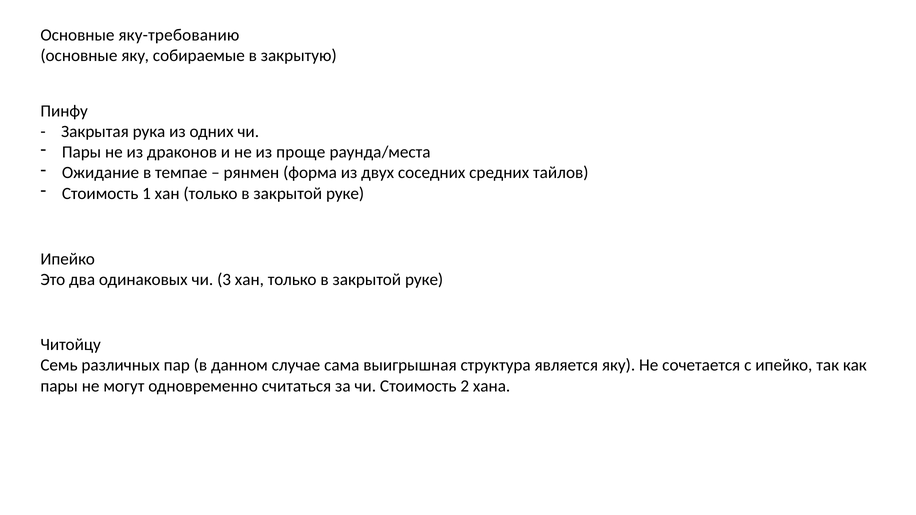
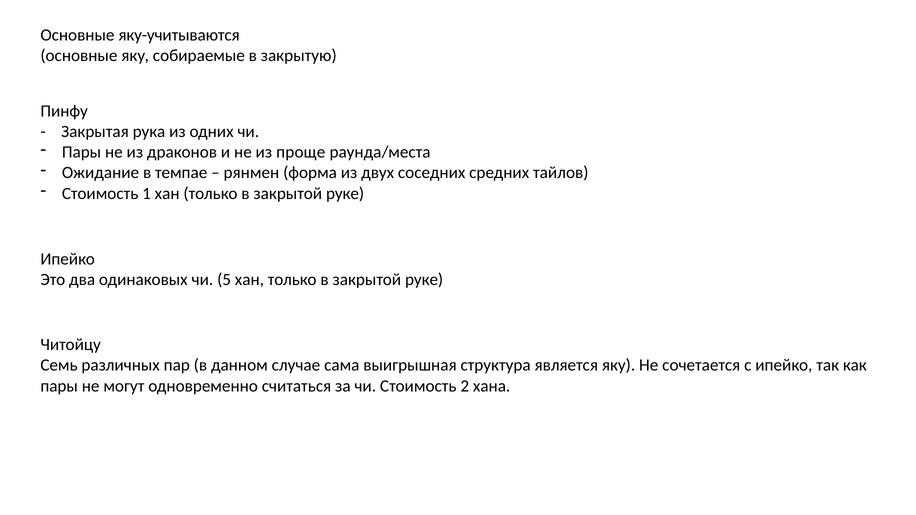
яку-требованию: яку-требованию -> яку-учитываются
3: 3 -> 5
